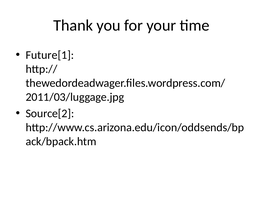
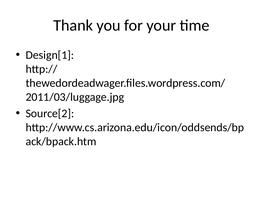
Future[1: Future[1 -> Design[1
